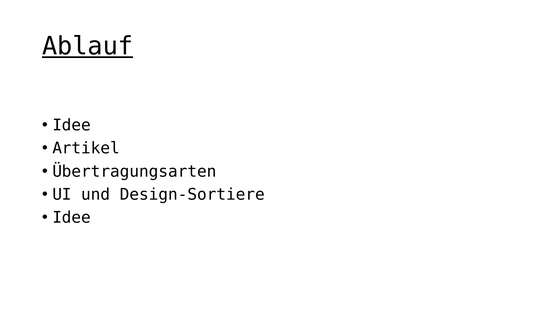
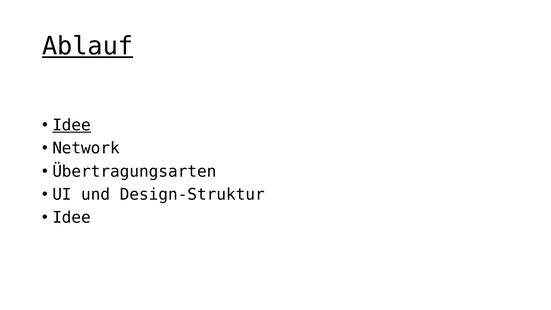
Idee at (72, 125) underline: none -> present
Artikel: Artikel -> Network
Design-Sortiere: Design-Sortiere -> Design-Struktur
